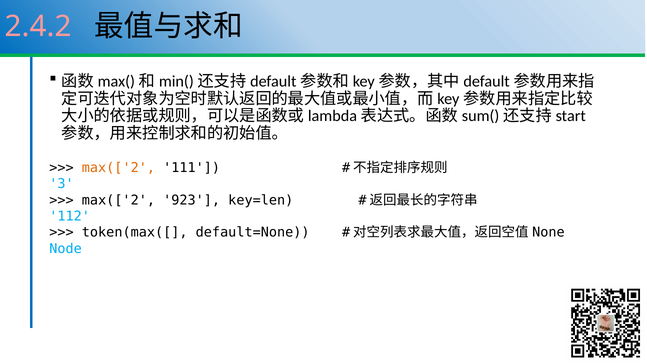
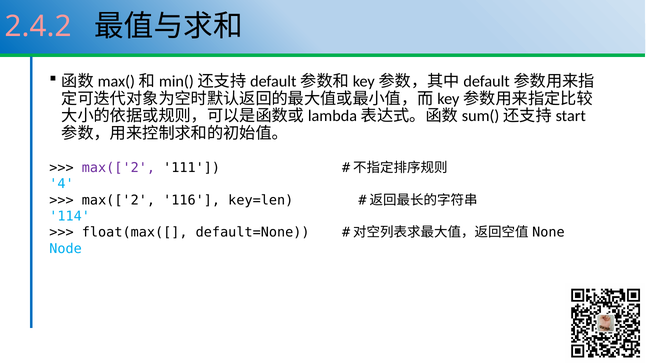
max(['2 at (118, 168) colour: orange -> purple
3: 3 -> 4
923: 923 -> 116
112: 112 -> 114
token(max([: token(max([ -> float(max([
